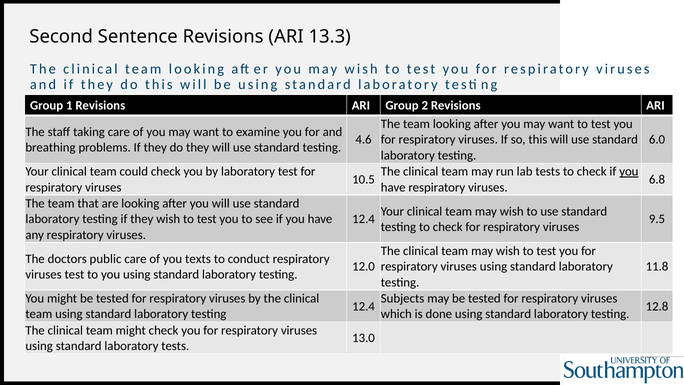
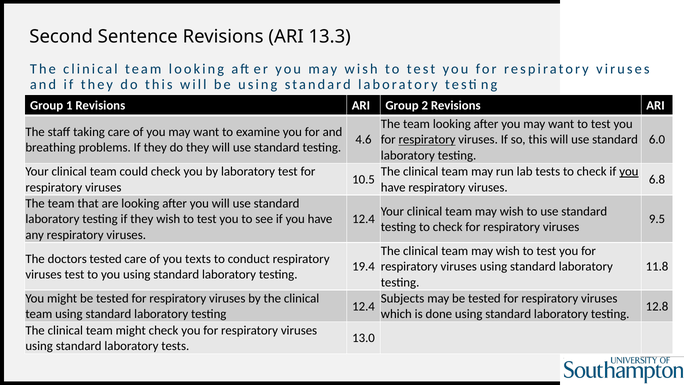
respiratory at (427, 140) underline: none -> present
doctors public: public -> tested
12.0: 12.0 -> 19.4
